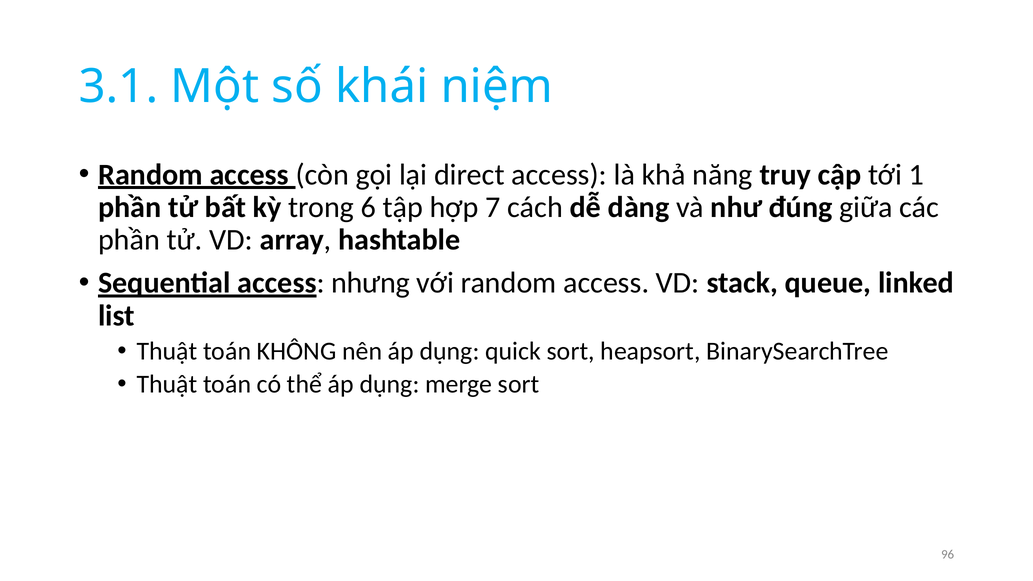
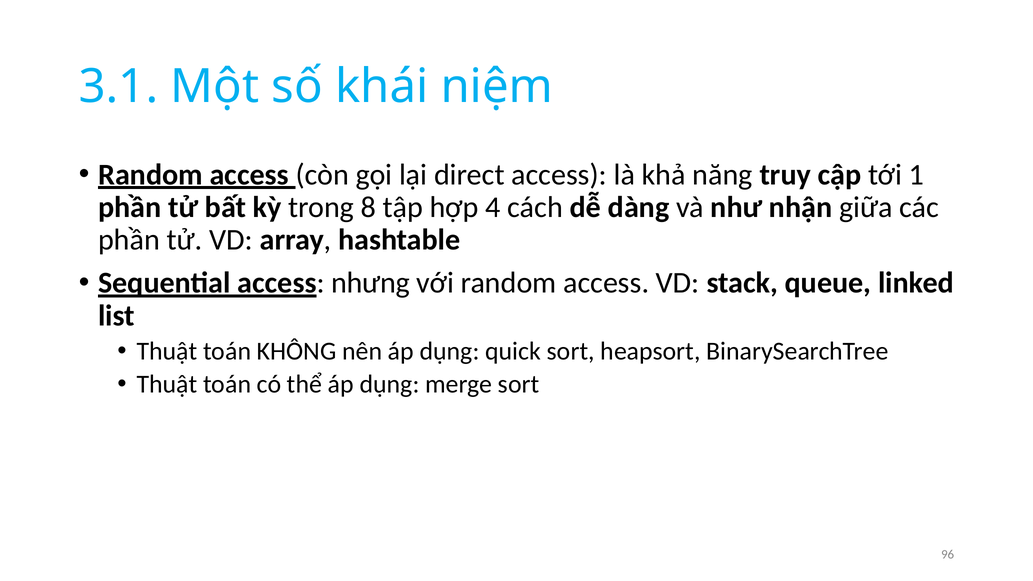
6: 6 -> 8
7: 7 -> 4
đúng: đúng -> nhận
